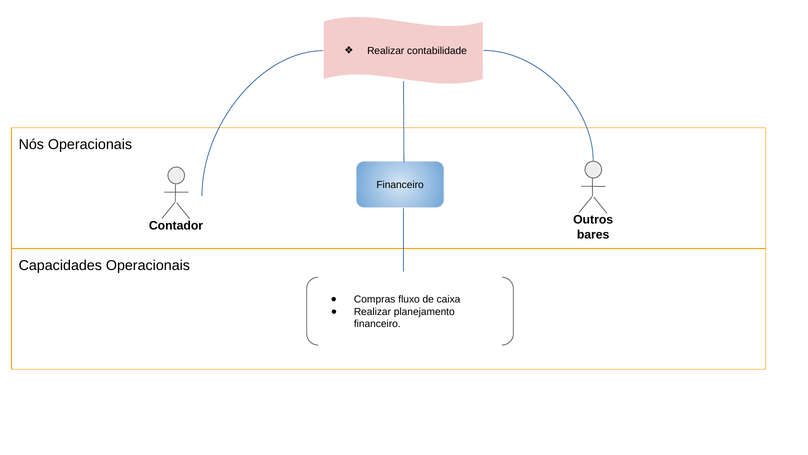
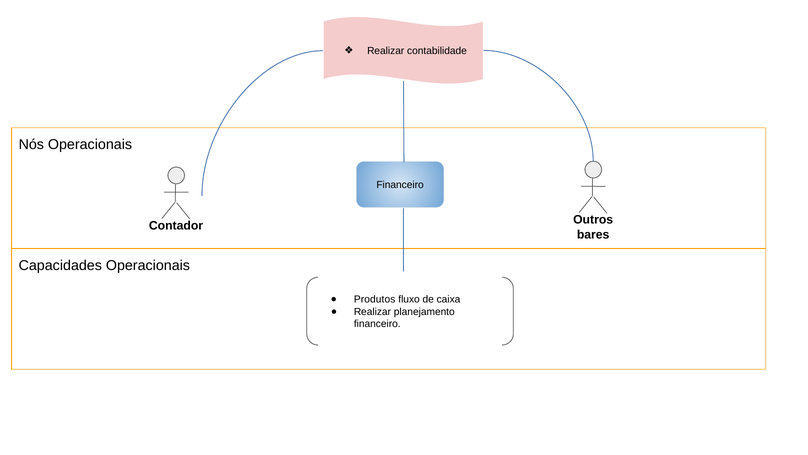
Compras: Compras -> Produtos
